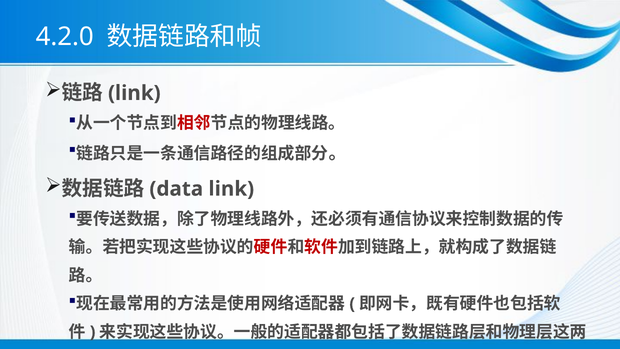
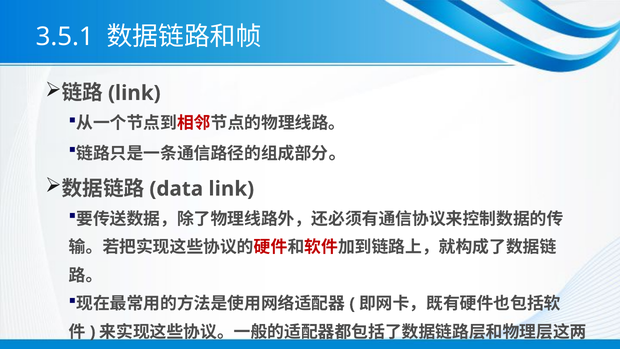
4.2.0: 4.2.0 -> 3.5.1
